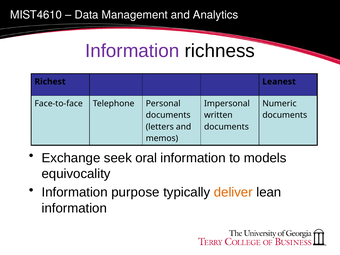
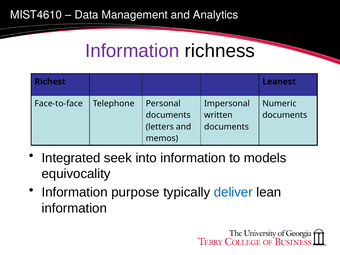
Exchange: Exchange -> Integrated
oral: oral -> into
deliver colour: orange -> blue
